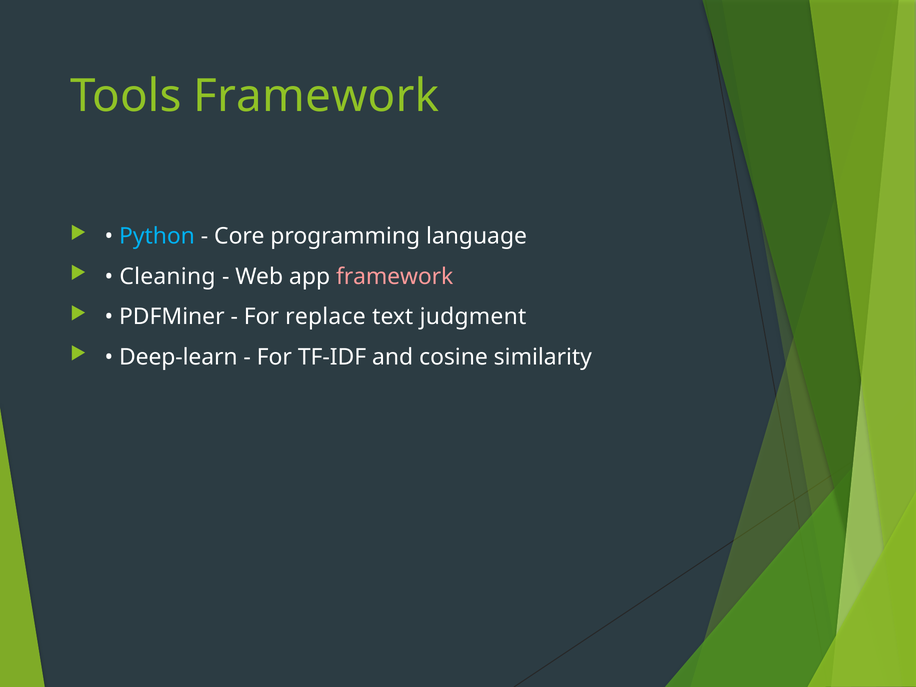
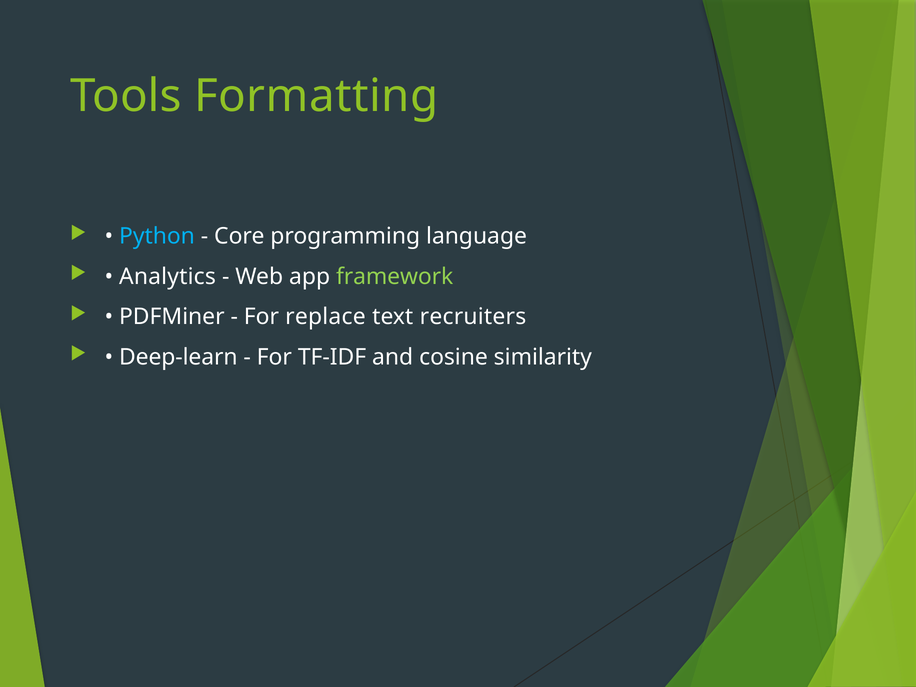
Tools Framework: Framework -> Formatting
Cleaning: Cleaning -> Analytics
framework at (395, 277) colour: pink -> light green
judgment: judgment -> recruiters
